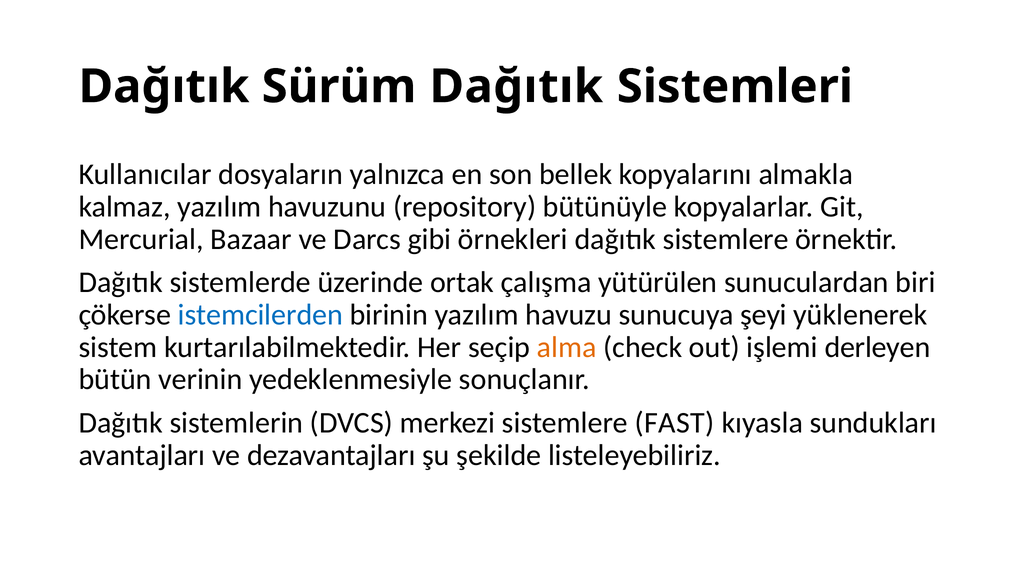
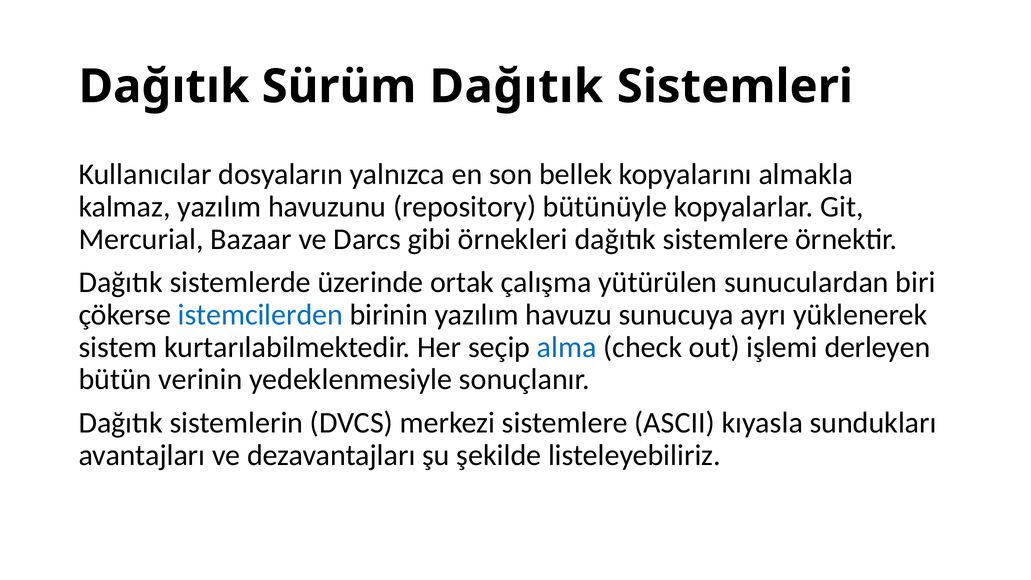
şeyi: şeyi -> ayrı
alma colour: orange -> blue
FAST: FAST -> ASCII
